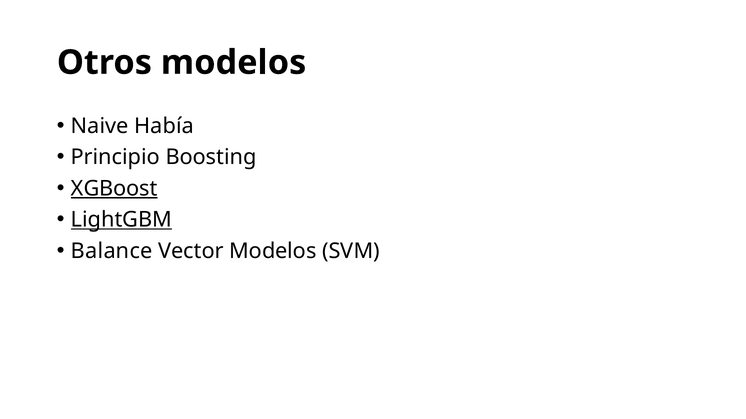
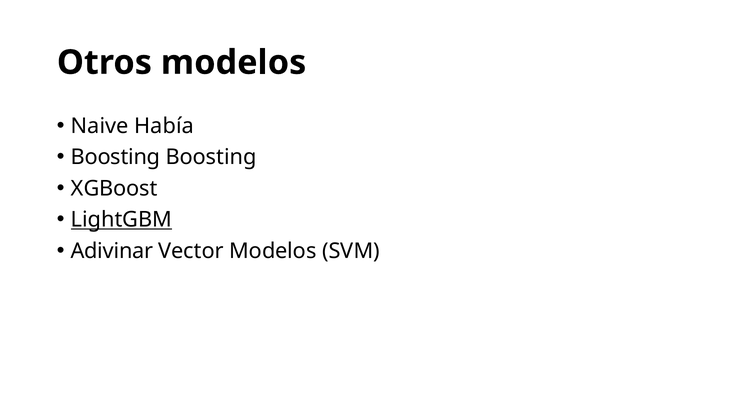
Principio at (115, 157): Principio -> Boosting
XGBoost underline: present -> none
Balance: Balance -> Adivinar
